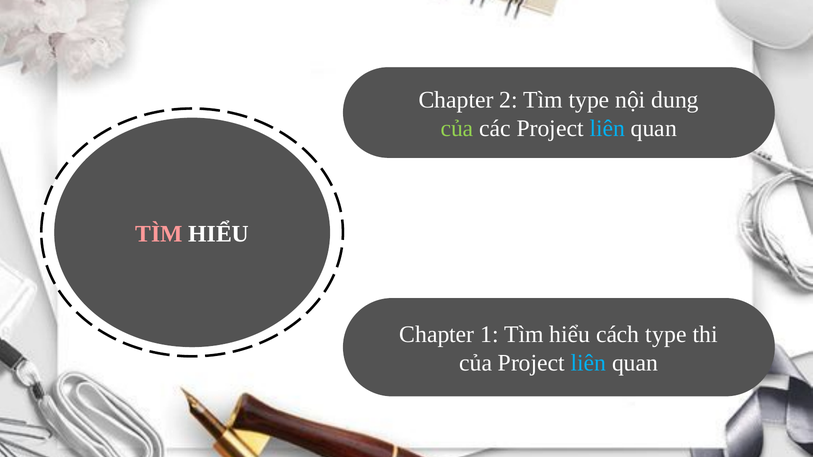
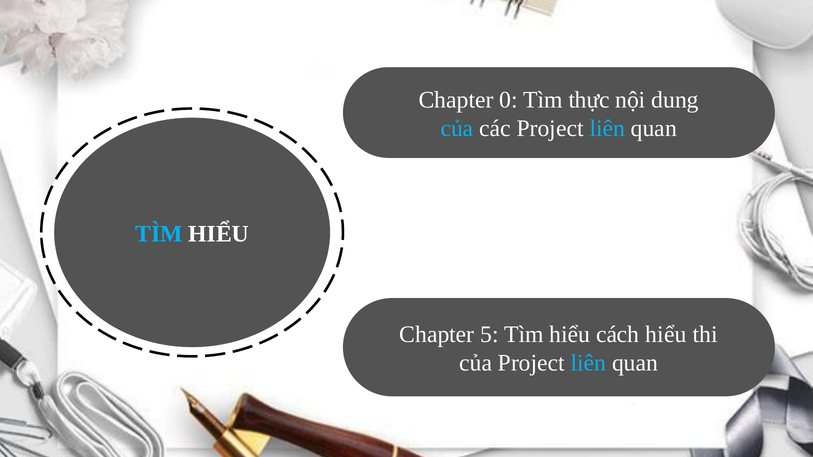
2: 2 -> 0
Tìm type: type -> thực
của at (457, 128) colour: light green -> light blue
TÌM at (159, 234) colour: pink -> light blue
1: 1 -> 5
cách type: type -> hiểu
